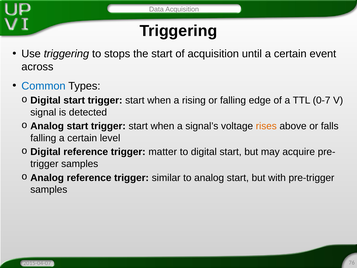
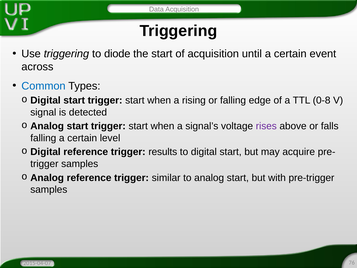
stops: stops -> diode
0-7: 0-7 -> 0-8
rises colour: orange -> purple
matter: matter -> results
